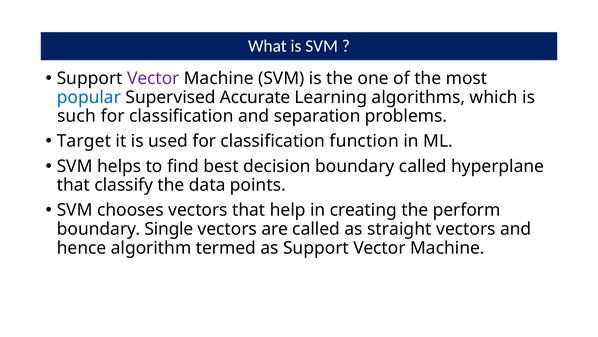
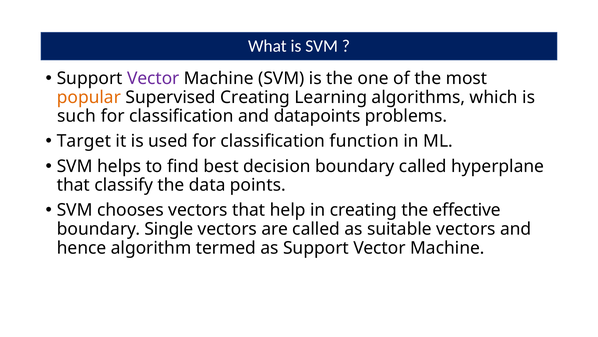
popular colour: blue -> orange
Supervised Accurate: Accurate -> Creating
separation: separation -> datapoints
perform: perform -> effective
straight: straight -> suitable
